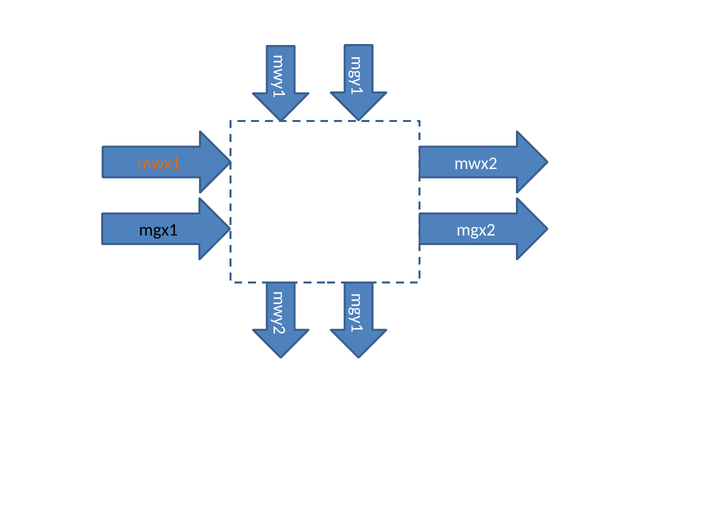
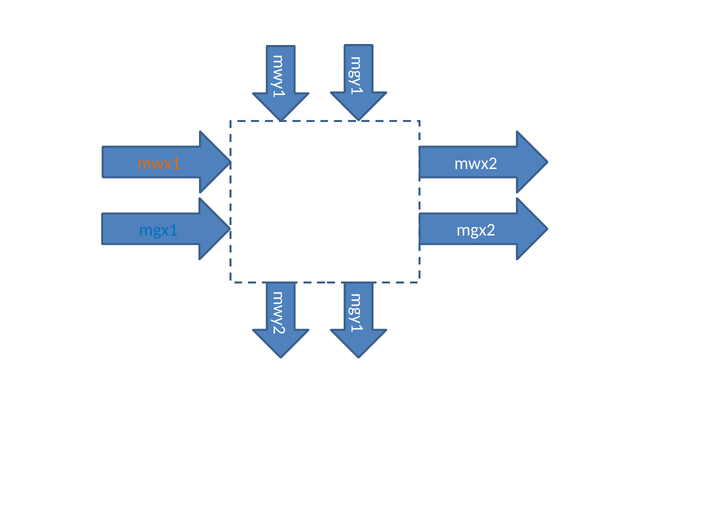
mgx1 colour: black -> blue
